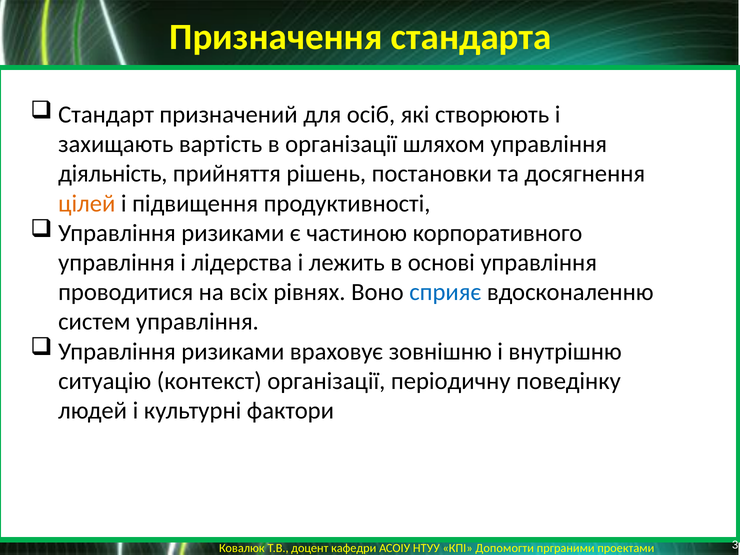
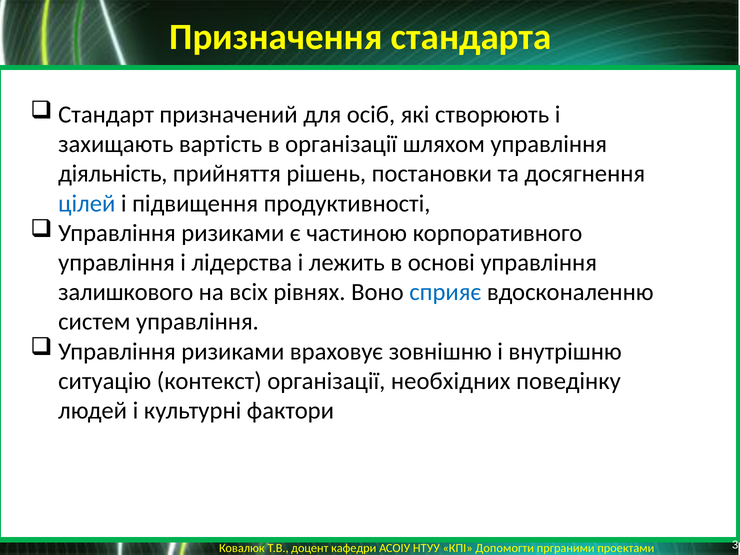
цілей colour: orange -> blue
проводитися: проводитися -> залишкового
періодичну: періодичну -> необхідних
